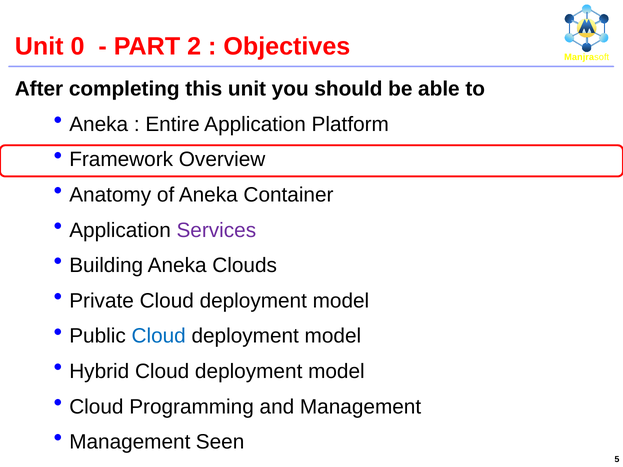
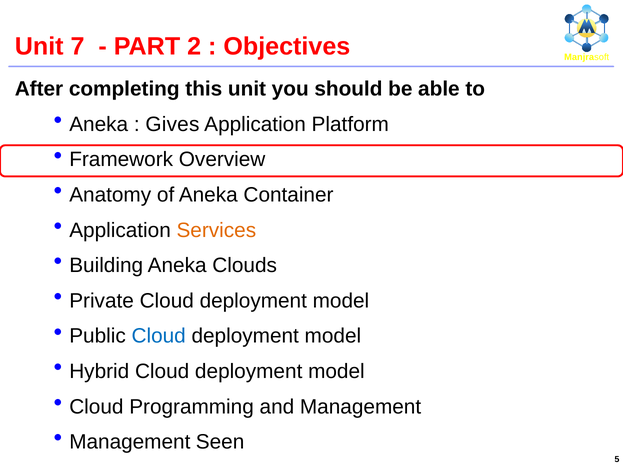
0: 0 -> 7
Entire: Entire -> Gives
Services colour: purple -> orange
